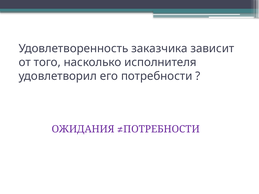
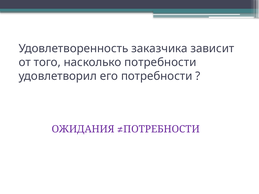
насколько исполнителя: исполнителя -> потребности
